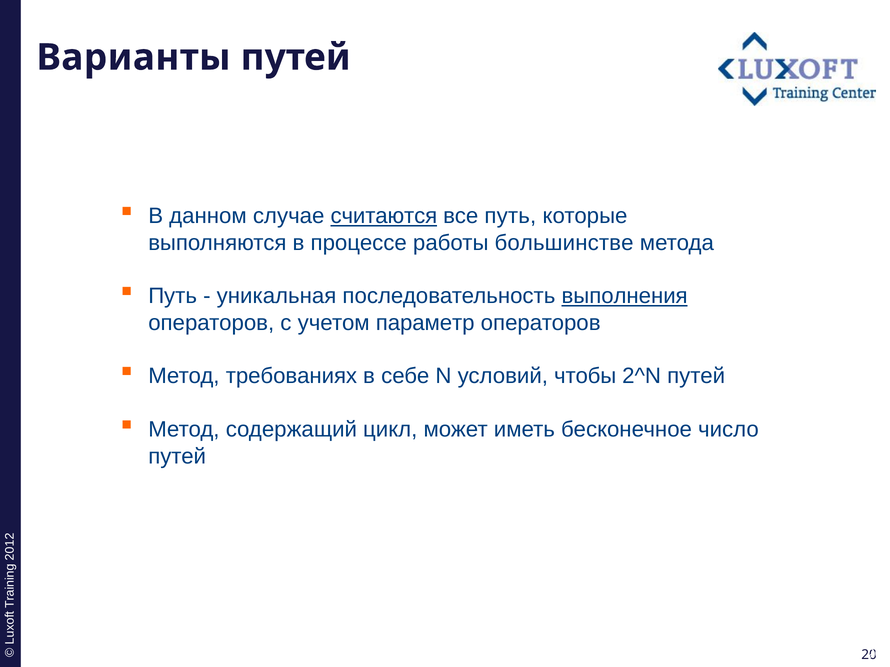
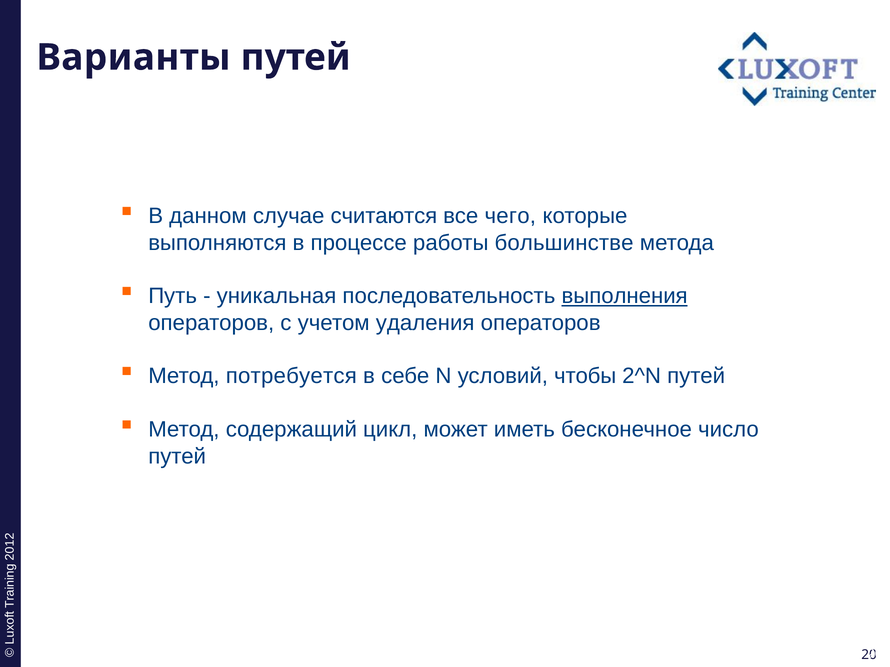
считаются underline: present -> none
все путь: путь -> чего
параметр: параметр -> удаления
требованиях: требованиях -> потребуется
